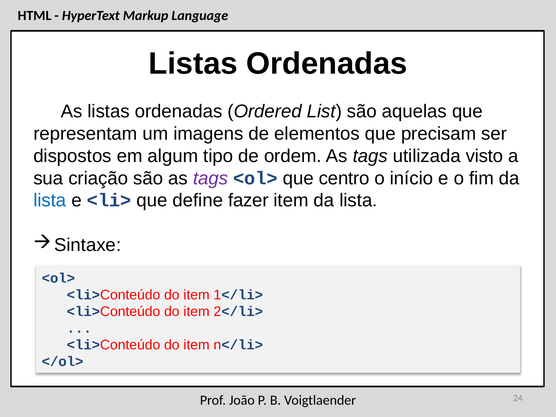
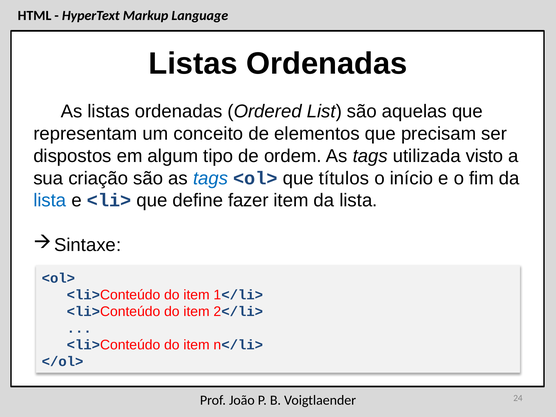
imagens: imagens -> conceito
tags at (211, 178) colour: purple -> blue
centro: centro -> títulos
